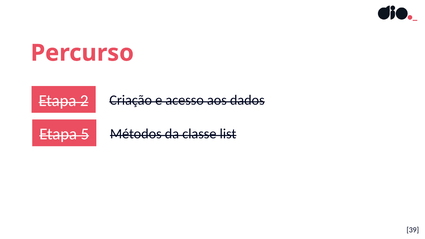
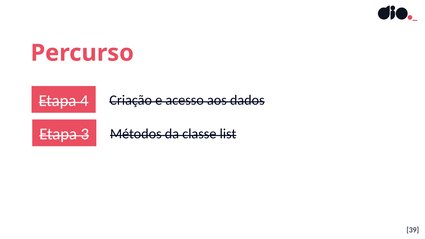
2: 2 -> 4
5: 5 -> 3
